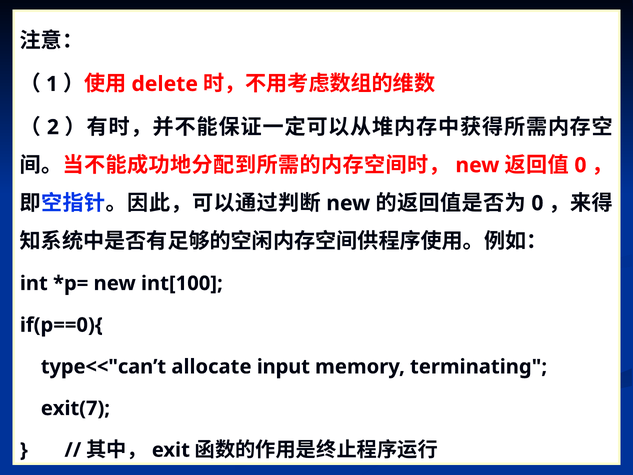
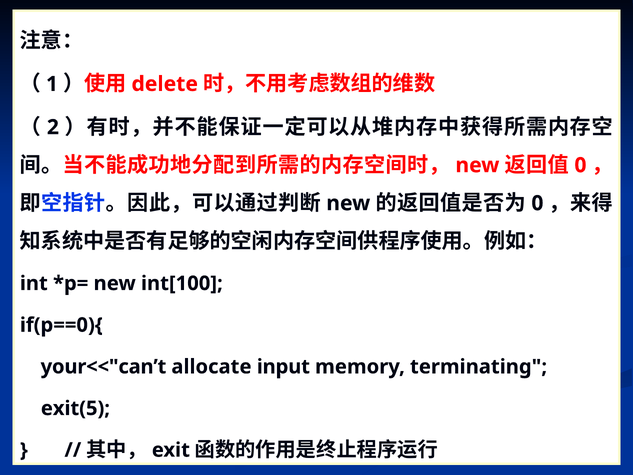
type<<"can’t: type<<"can’t -> your<<"can’t
exit(7: exit(7 -> exit(5
